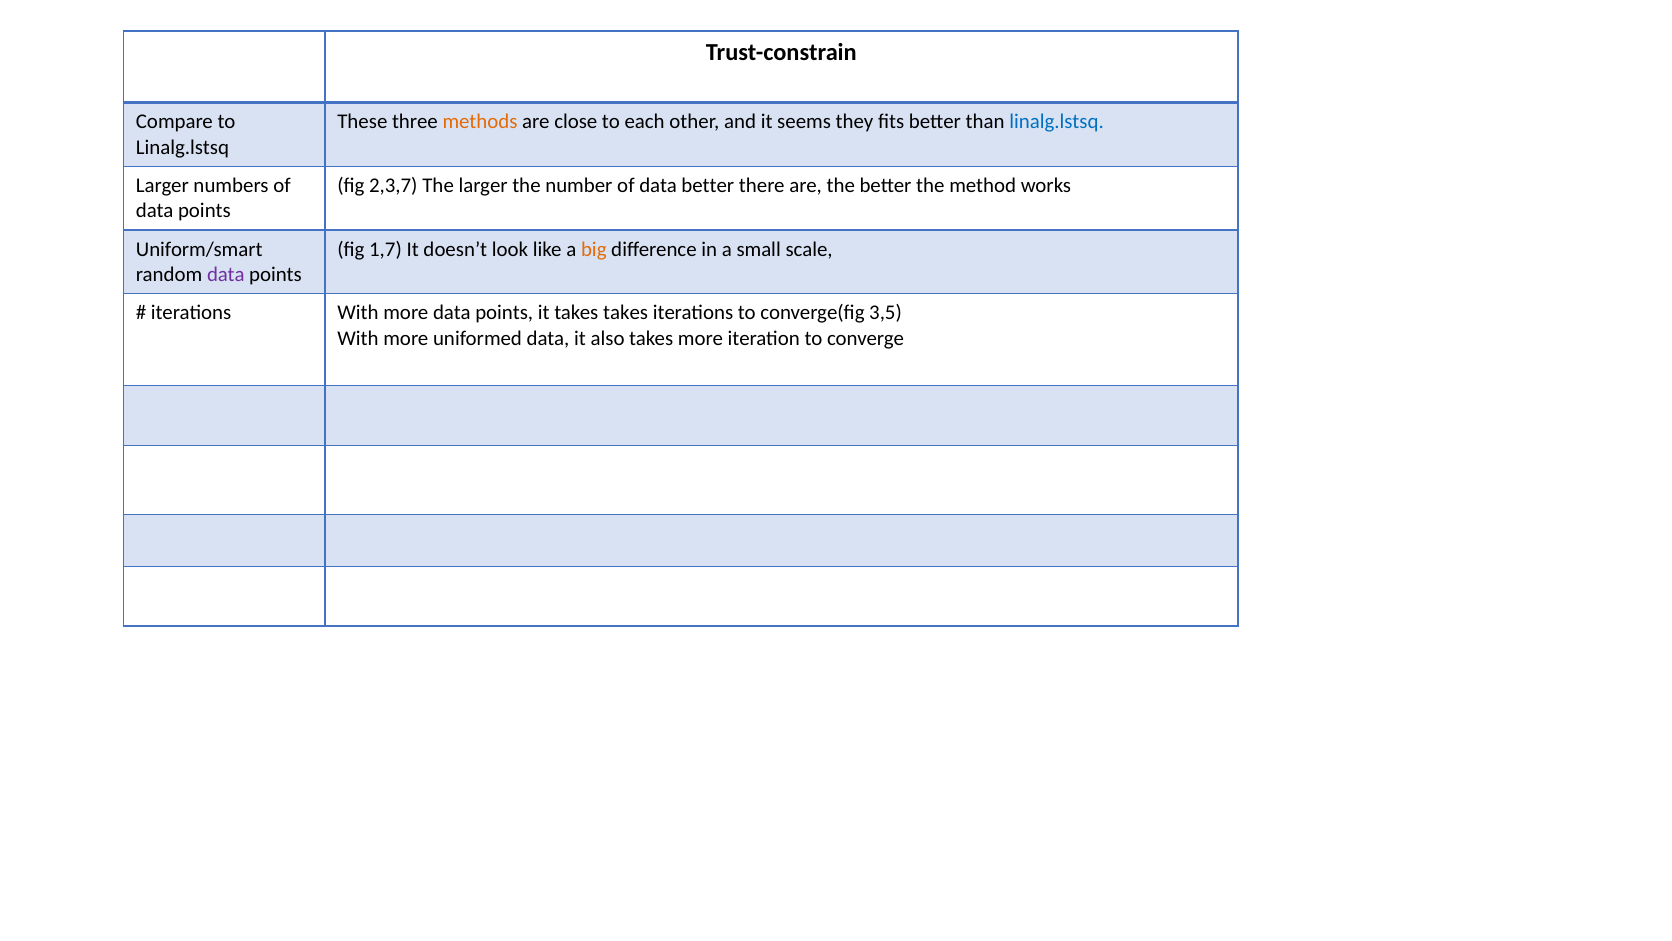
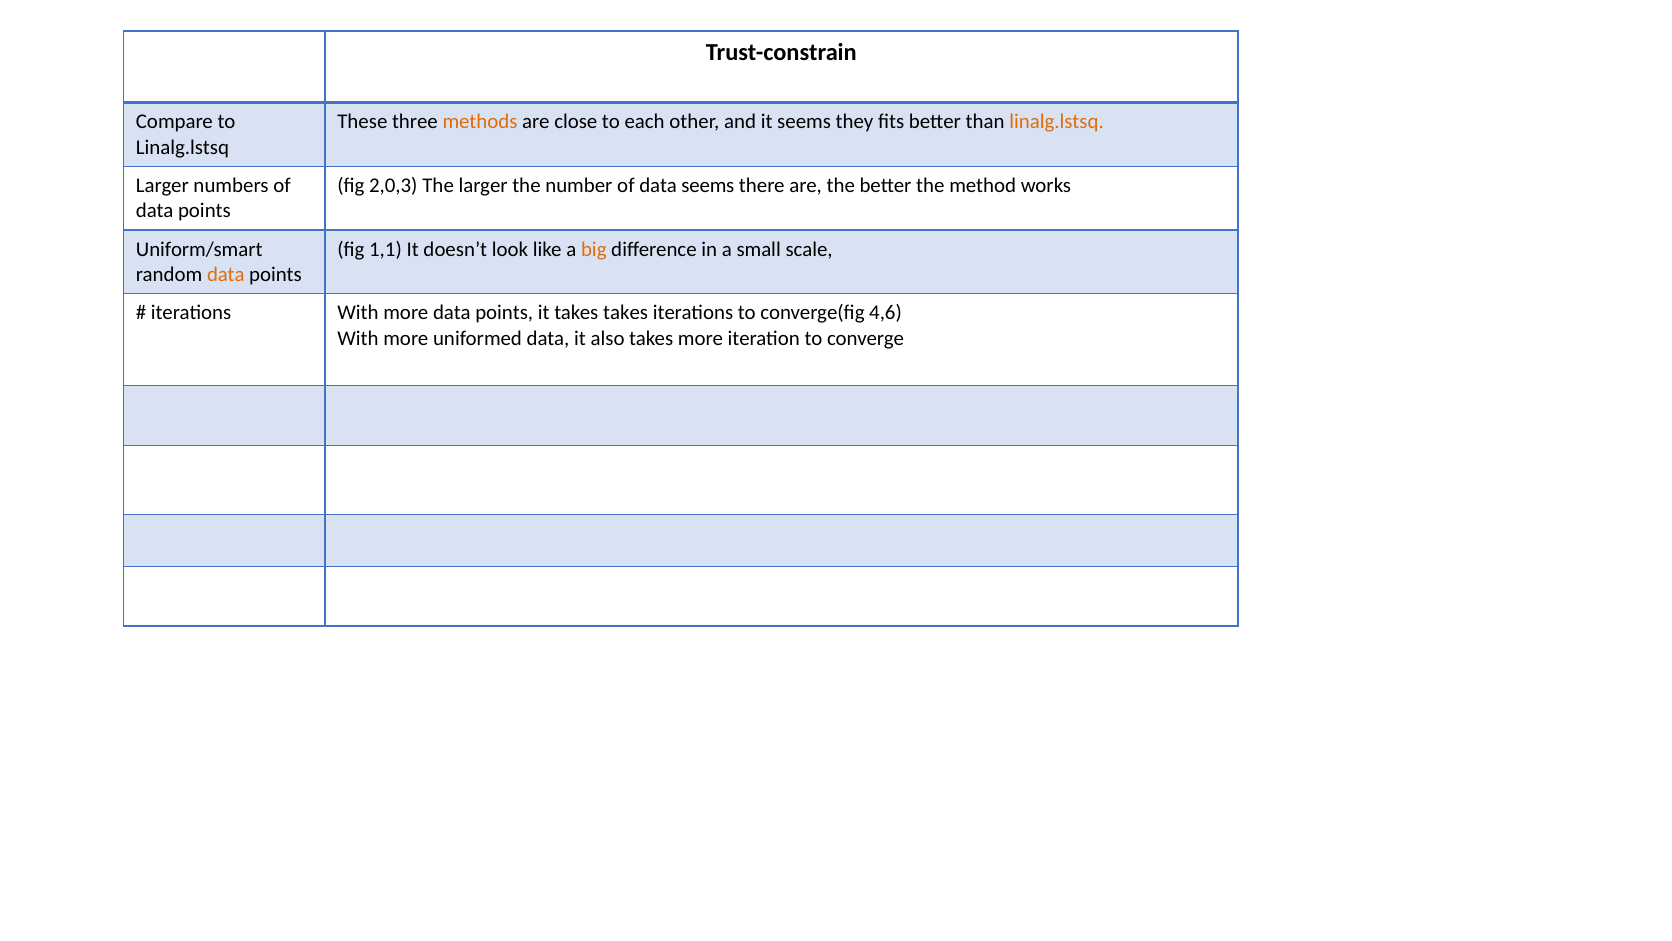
linalg.lstsq at (1057, 122) colour: blue -> orange
2,3,7: 2,3,7 -> 2,0,3
data better: better -> seems
1,7: 1,7 -> 1,1
data at (226, 275) colour: purple -> orange
3,5: 3,5 -> 4,6
